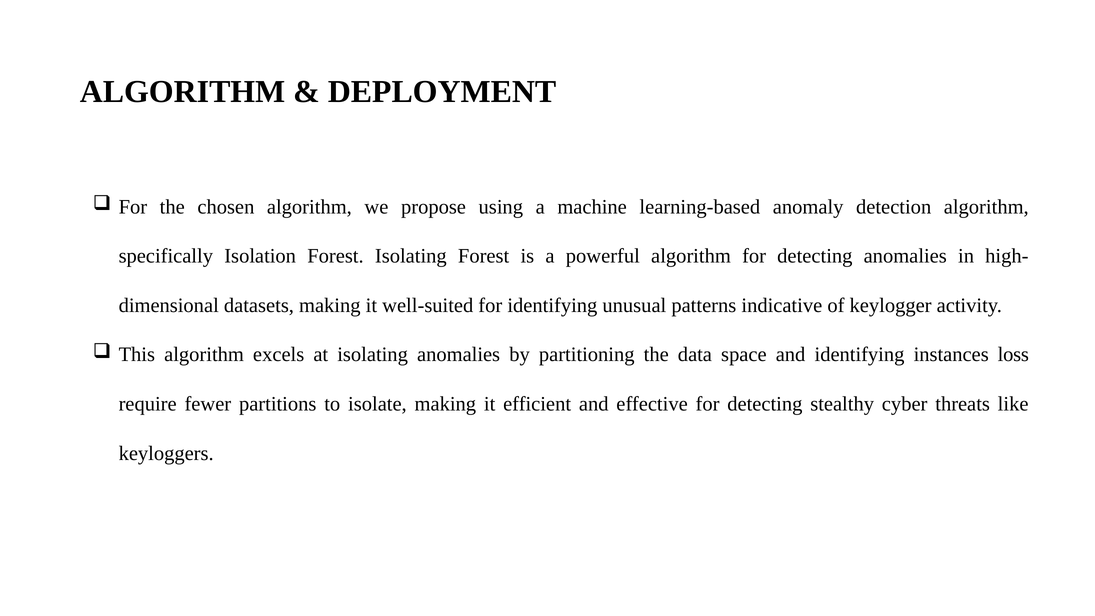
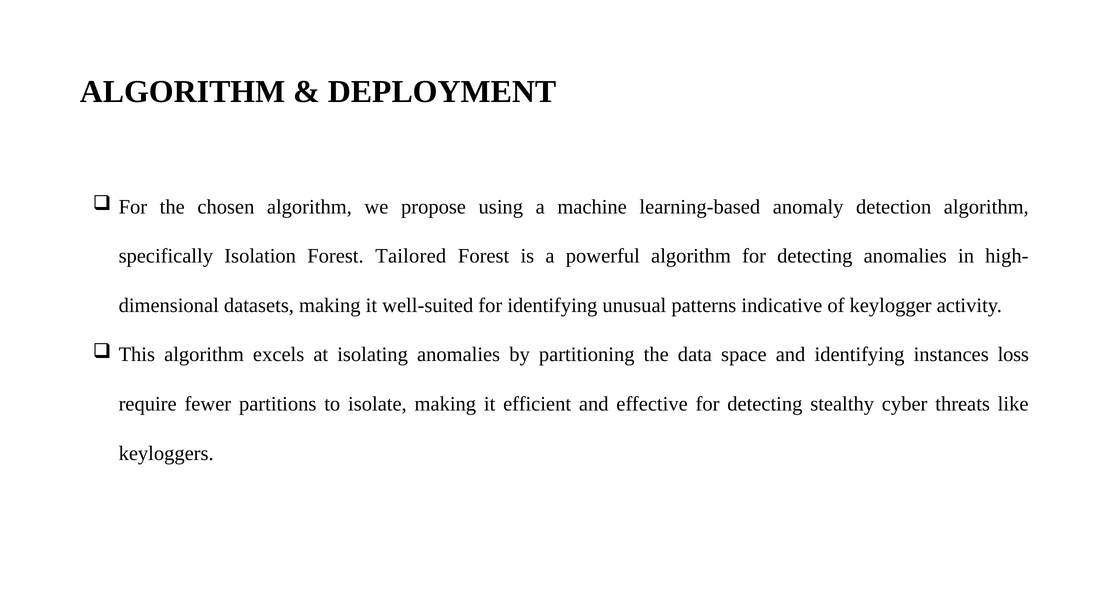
Forest Isolating: Isolating -> Tailored
